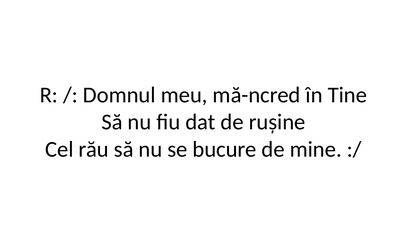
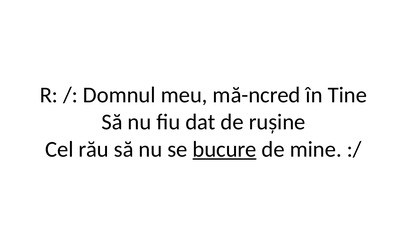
bucure underline: none -> present
